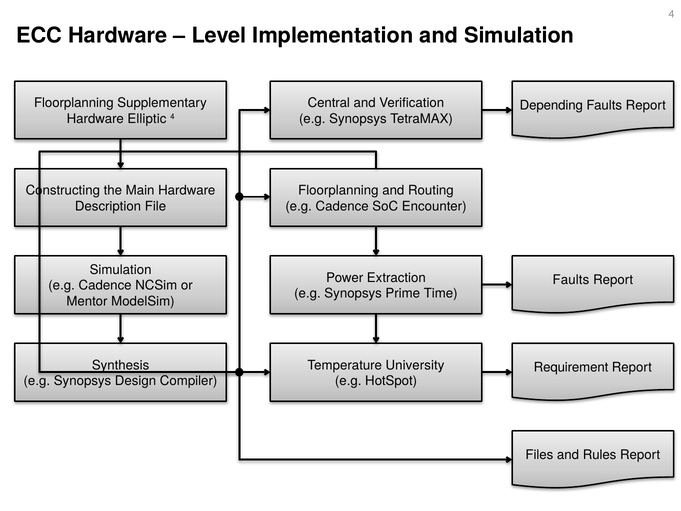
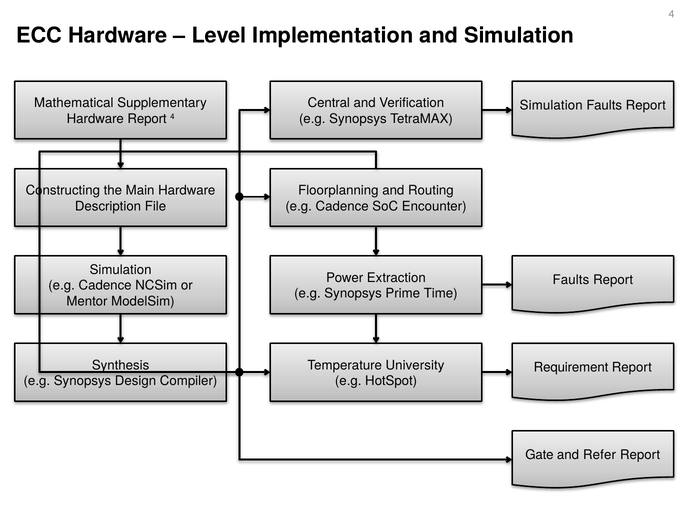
Floorplanning at (74, 103): Floorplanning -> Mathematical
Depending at (551, 105): Depending -> Simulation
Hardware Elliptic: Elliptic -> Report
Files: Files -> Gate
Rules: Rules -> Refer
